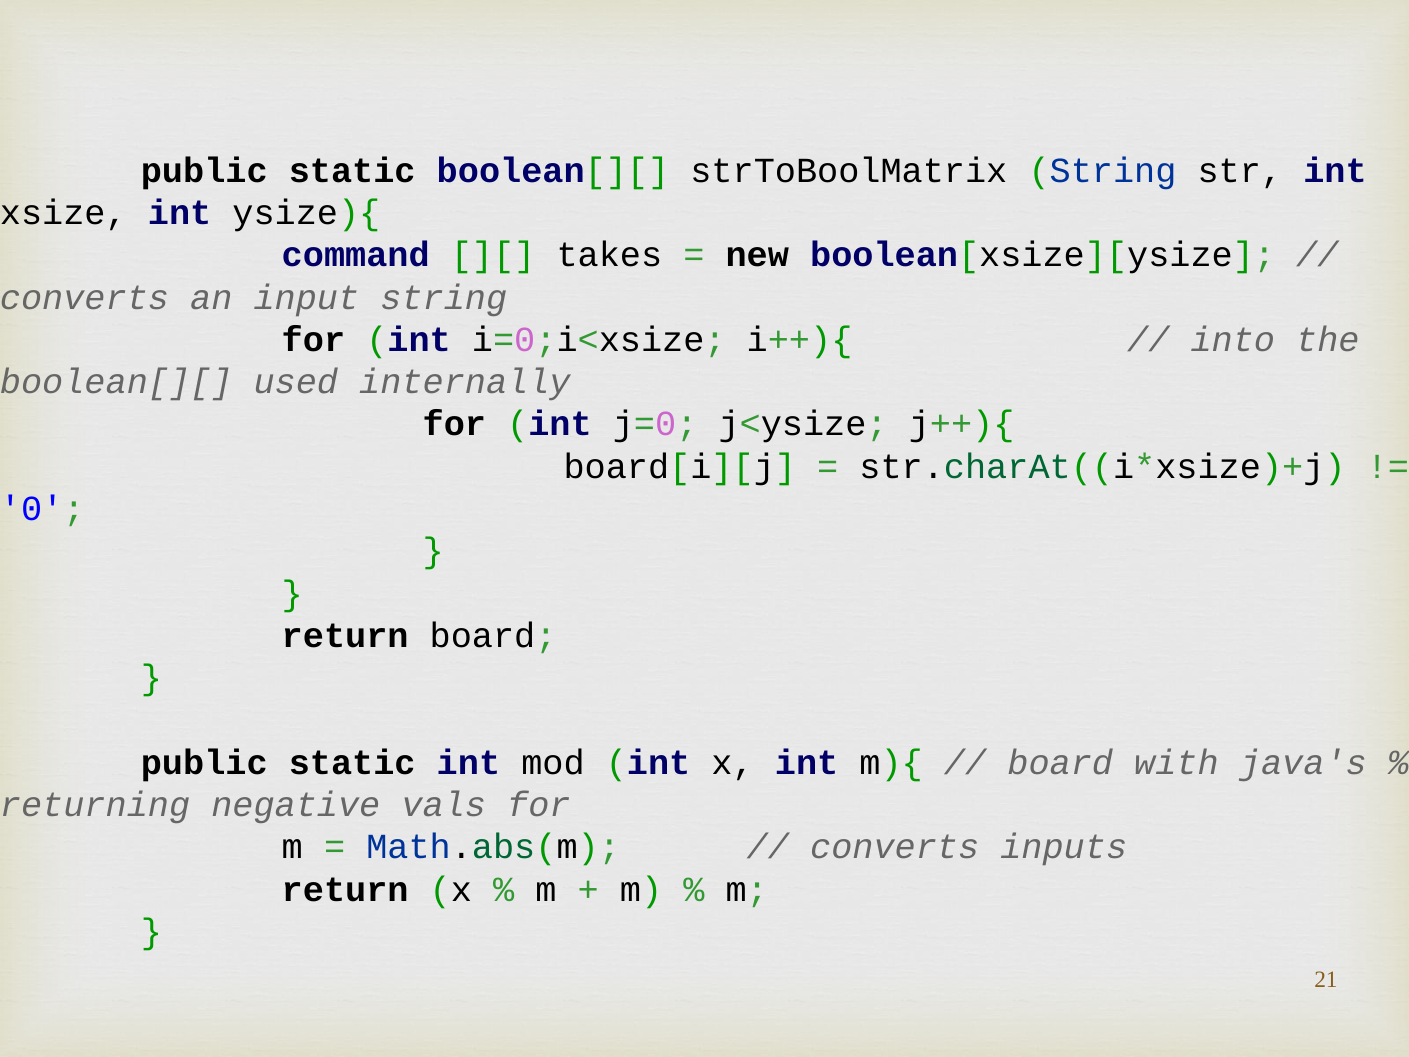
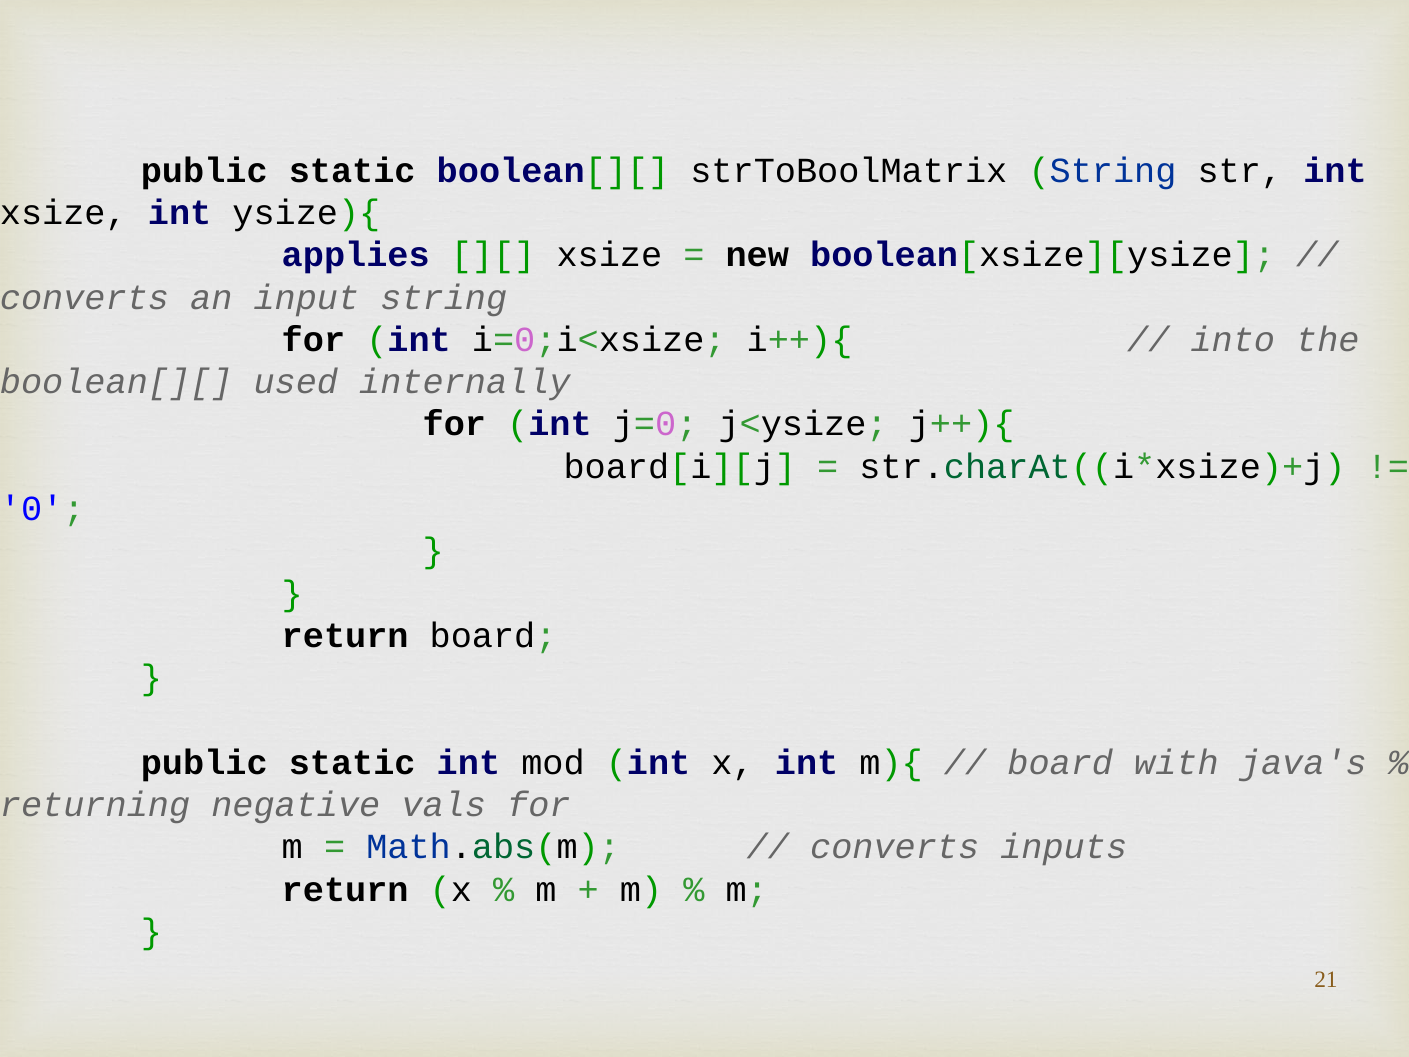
command: command -> applies
takes at (609, 255): takes -> xsize
